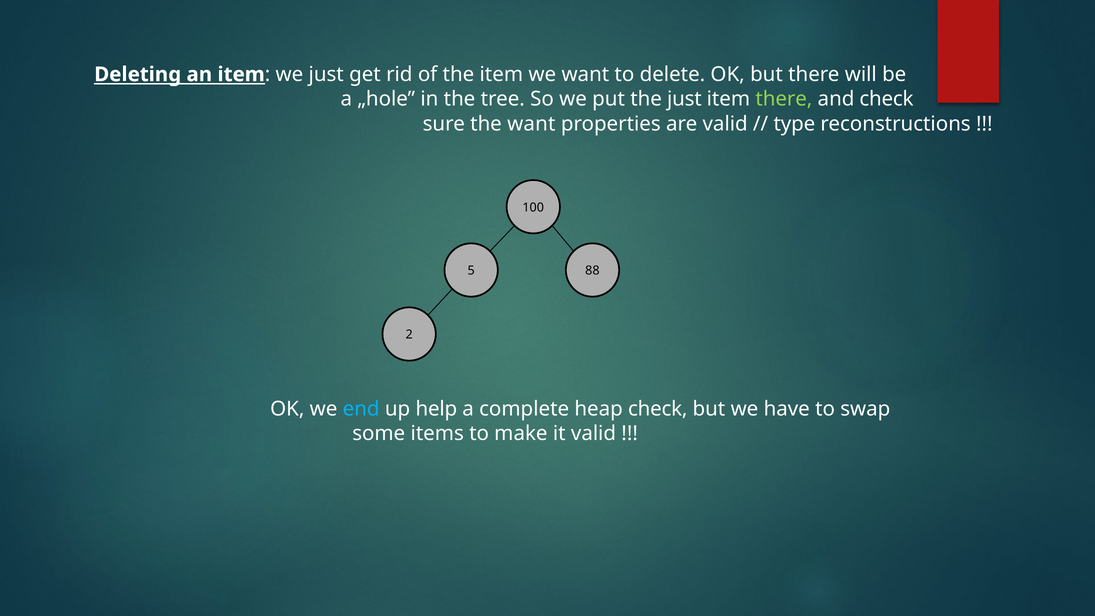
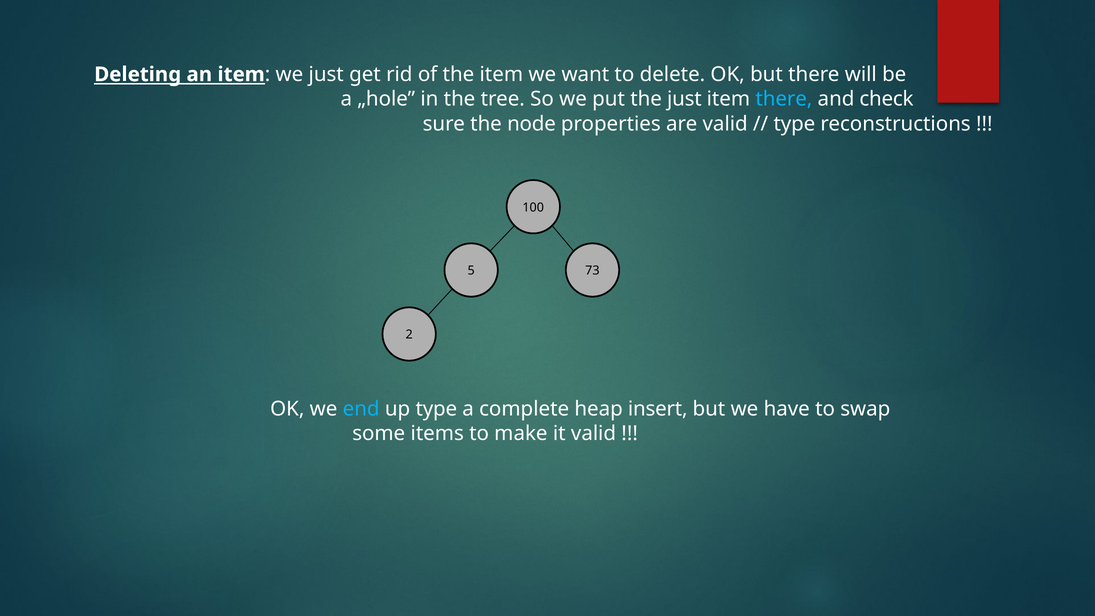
there at (784, 99) colour: light green -> light blue
the want: want -> node
88: 88 -> 73
up help: help -> type
heap check: check -> insert
